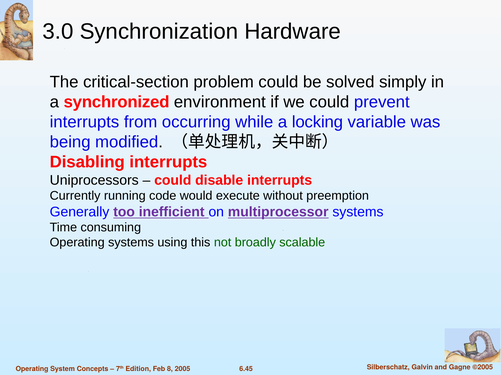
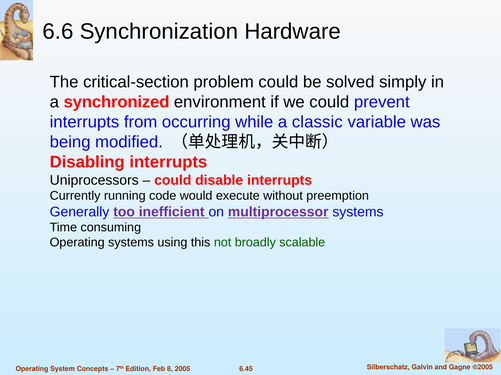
3.0: 3.0 -> 6.6
locking: locking -> classic
